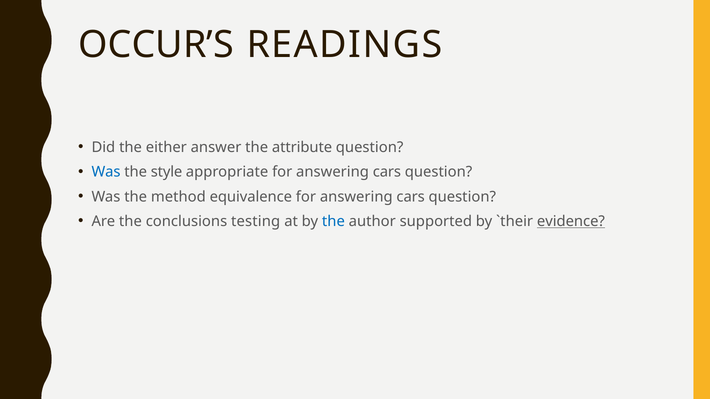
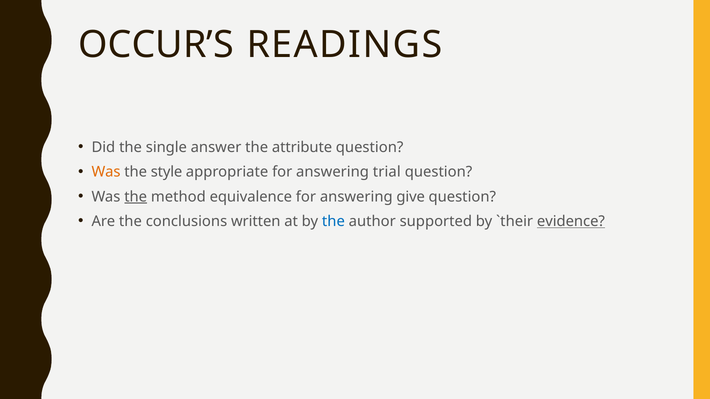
either: either -> single
Was at (106, 172) colour: blue -> orange
appropriate for answering cars: cars -> trial
the at (136, 197) underline: none -> present
cars at (411, 197): cars -> give
testing: testing -> written
